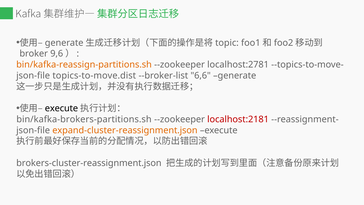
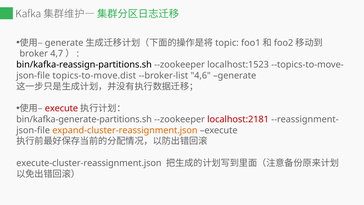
9,6: 9,6 -> 4,7
bin/kafka-reassign-partitions.sh colour: orange -> black
localhost:2781: localhost:2781 -> localhost:1523
6,6: 6,6 -> 4,6
execute at (61, 108) colour: black -> red
bin/kafka-brokers-partitions.sh: bin/kafka-brokers-partitions.sh -> bin/kafka-generate-partitions.sh
brokers-cluster-reassignment.json: brokers-cluster-reassignment.json -> execute-cluster-reassignment.json
